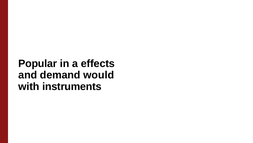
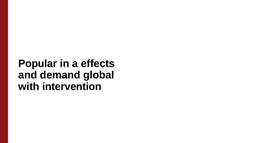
would: would -> global
instruments: instruments -> intervention
